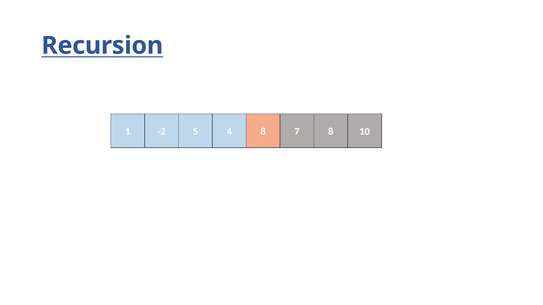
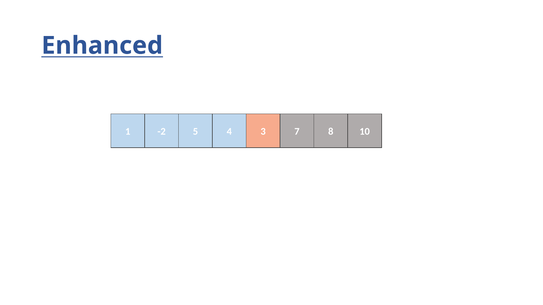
Recursion: Recursion -> Enhanced
4 8: 8 -> 3
